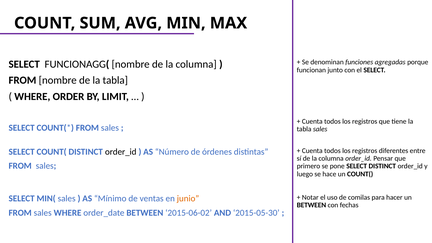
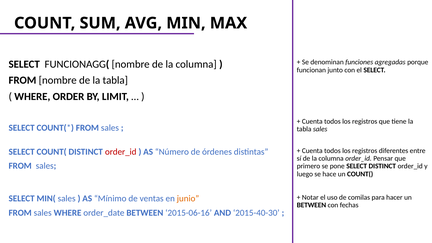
order_id at (121, 152) colour: black -> red
2015-06-02: 2015-06-02 -> 2015-06-16
2015-05-30: 2015-05-30 -> 2015-40-30
